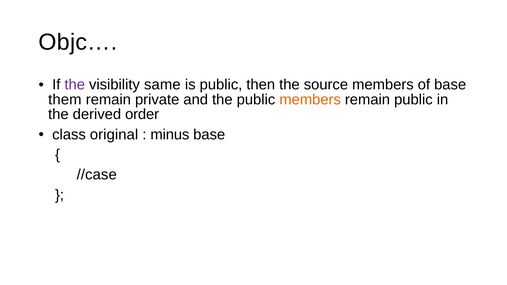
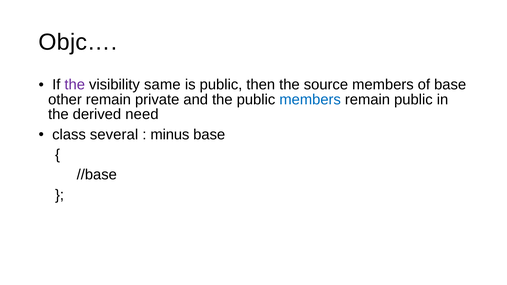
them: them -> other
members at (310, 100) colour: orange -> blue
order: order -> need
original: original -> several
//case: //case -> //base
